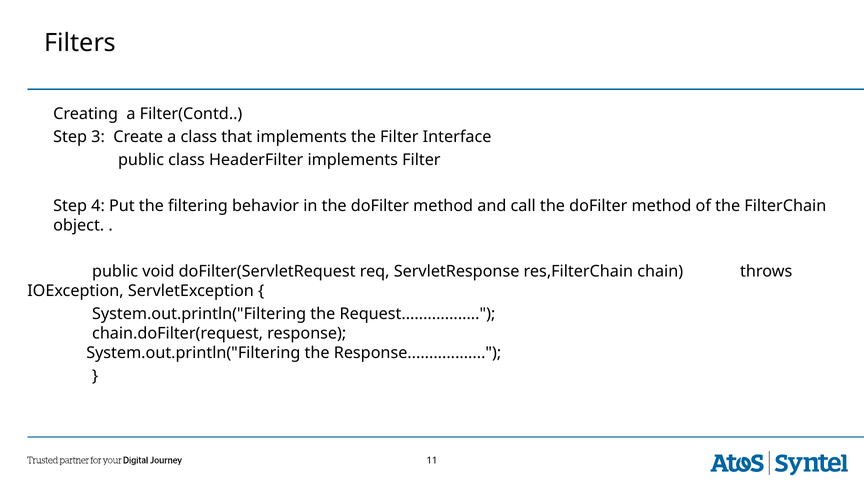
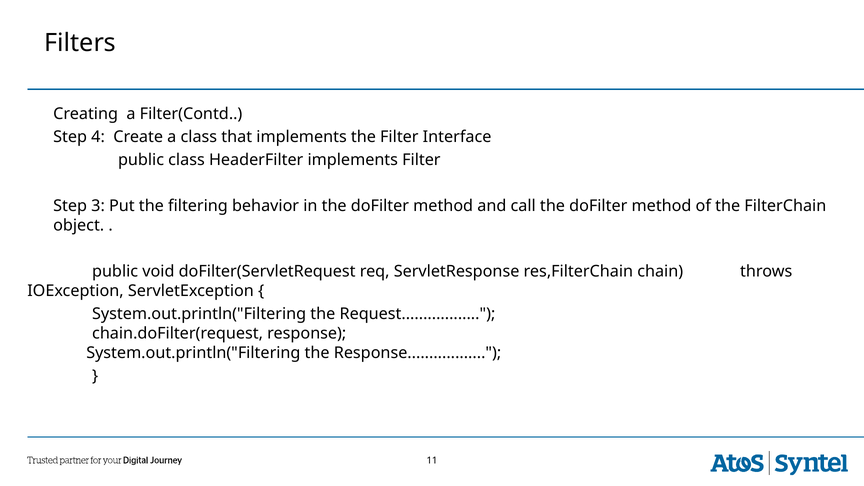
3: 3 -> 4
4: 4 -> 3
